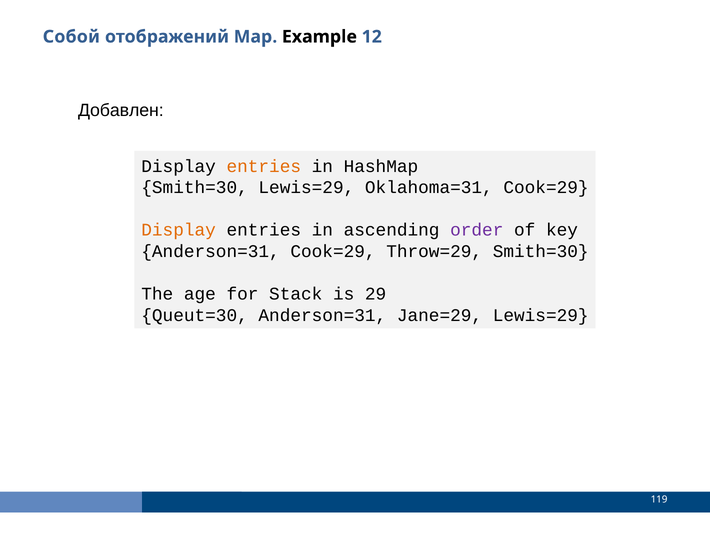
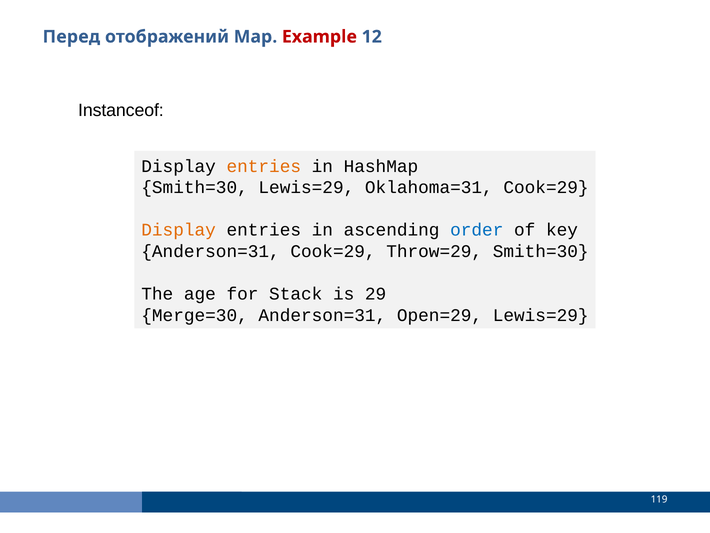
Собой: Собой -> Перед
Example colour: black -> red
Добавлен: Добавлен -> Instanceof
order colour: purple -> blue
Queut=30: Queut=30 -> Merge=30
Jane=29: Jane=29 -> Open=29
